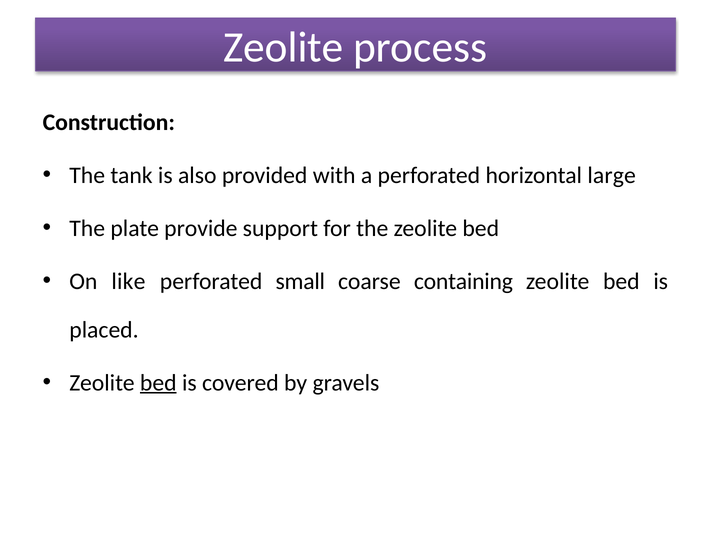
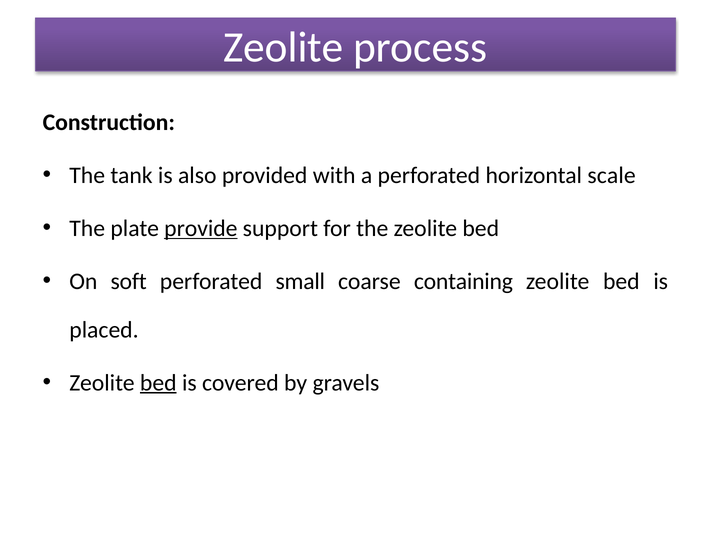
large: large -> scale
provide underline: none -> present
like: like -> soft
